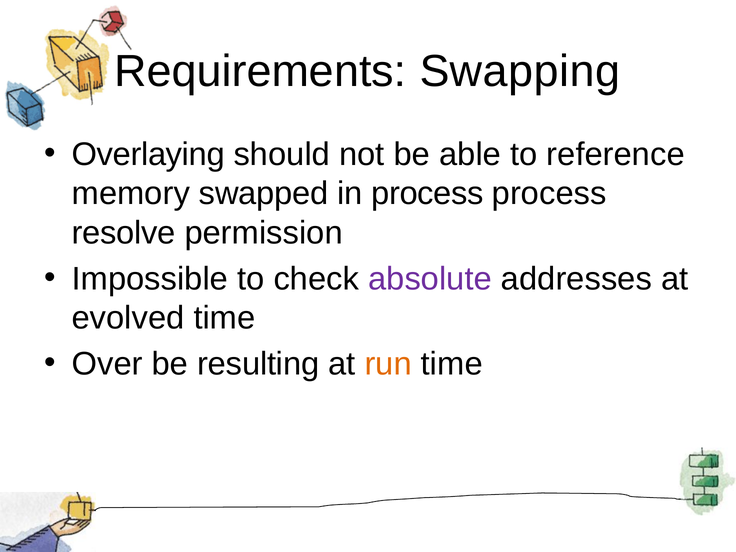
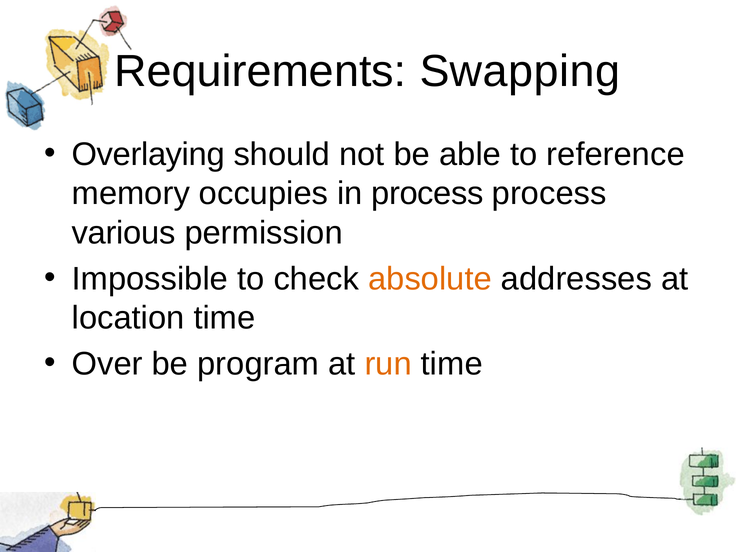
swapped: swapped -> occupies
resolve: resolve -> various
absolute colour: purple -> orange
evolved: evolved -> location
resulting: resulting -> program
